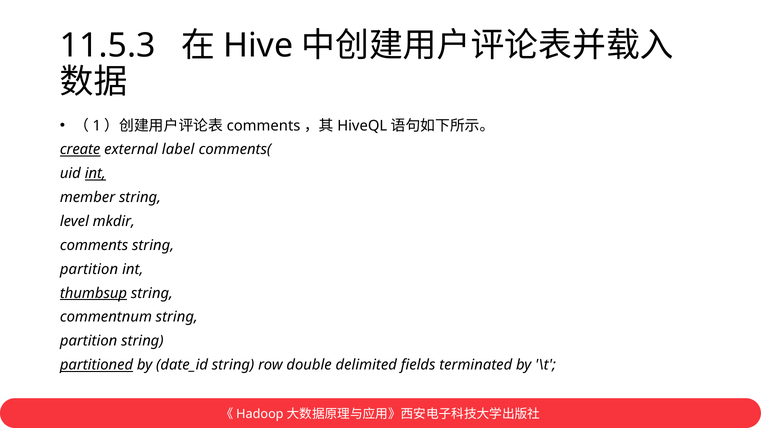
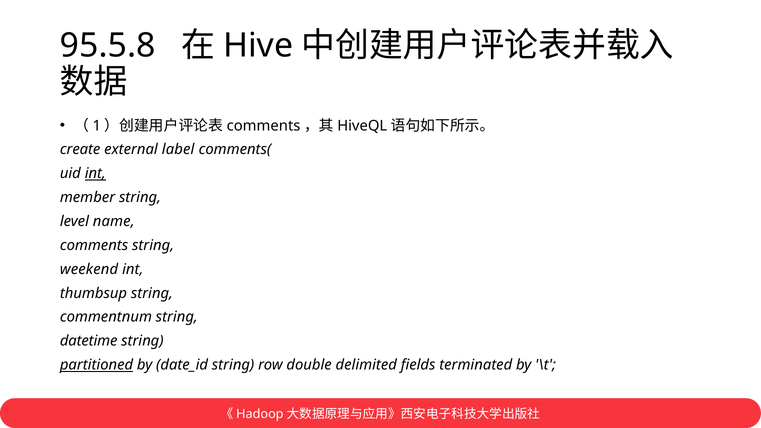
11.5.3: 11.5.3 -> 95.5.8
create underline: present -> none
mkdir: mkdir -> name
partition at (89, 269): partition -> weekend
thumbsup underline: present -> none
partition at (89, 341): partition -> datetime
